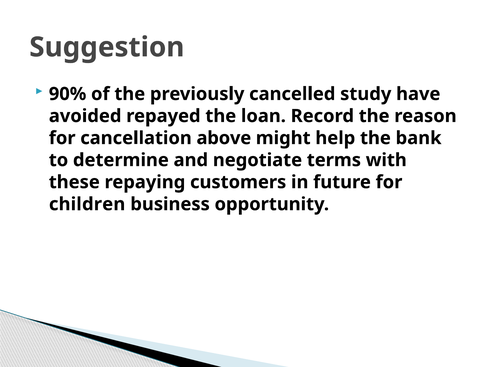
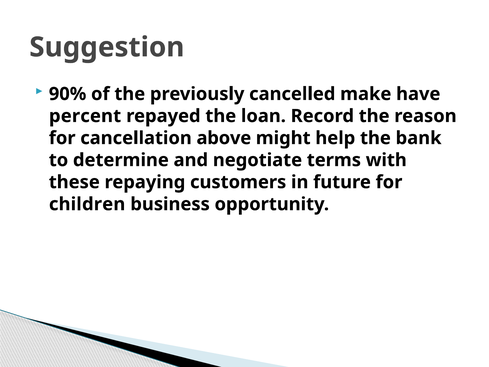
study: study -> make
avoided: avoided -> percent
